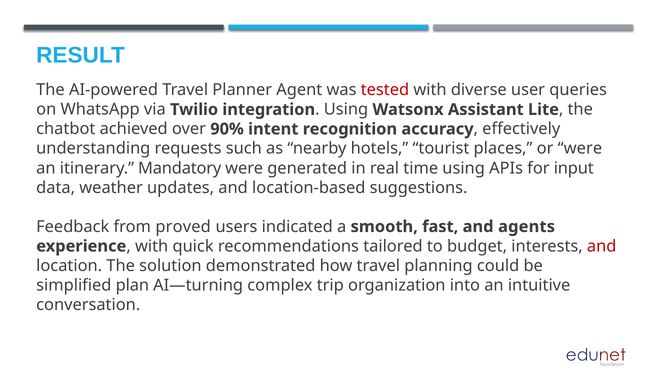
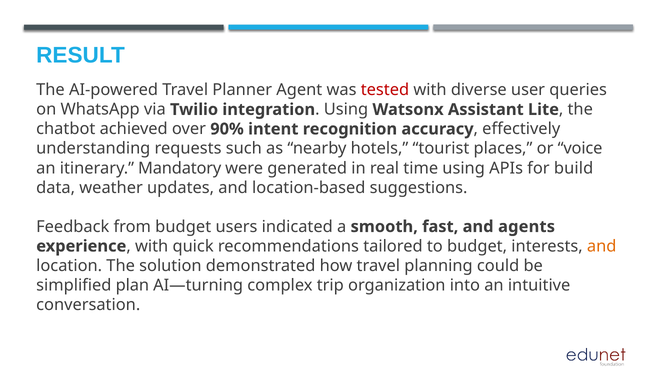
or were: were -> voice
input: input -> build
from proved: proved -> budget
and at (602, 246) colour: red -> orange
